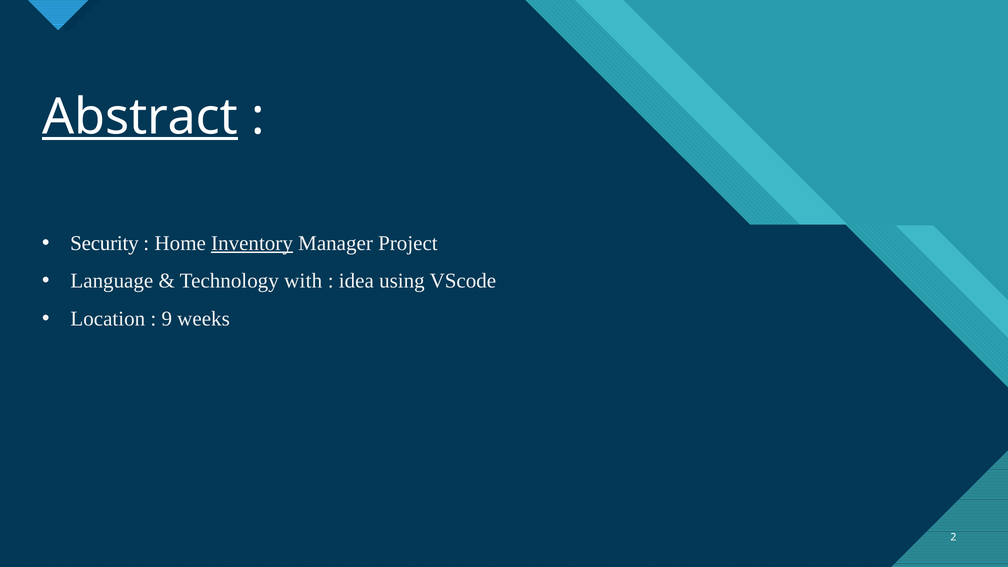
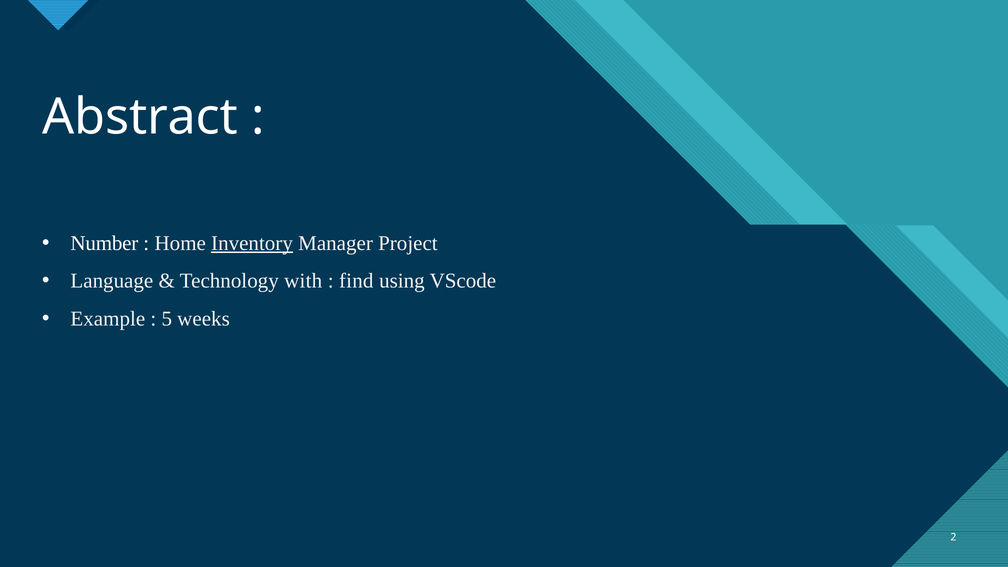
Abstract underline: present -> none
Security: Security -> Number
idea: idea -> find
Location: Location -> Example
9: 9 -> 5
